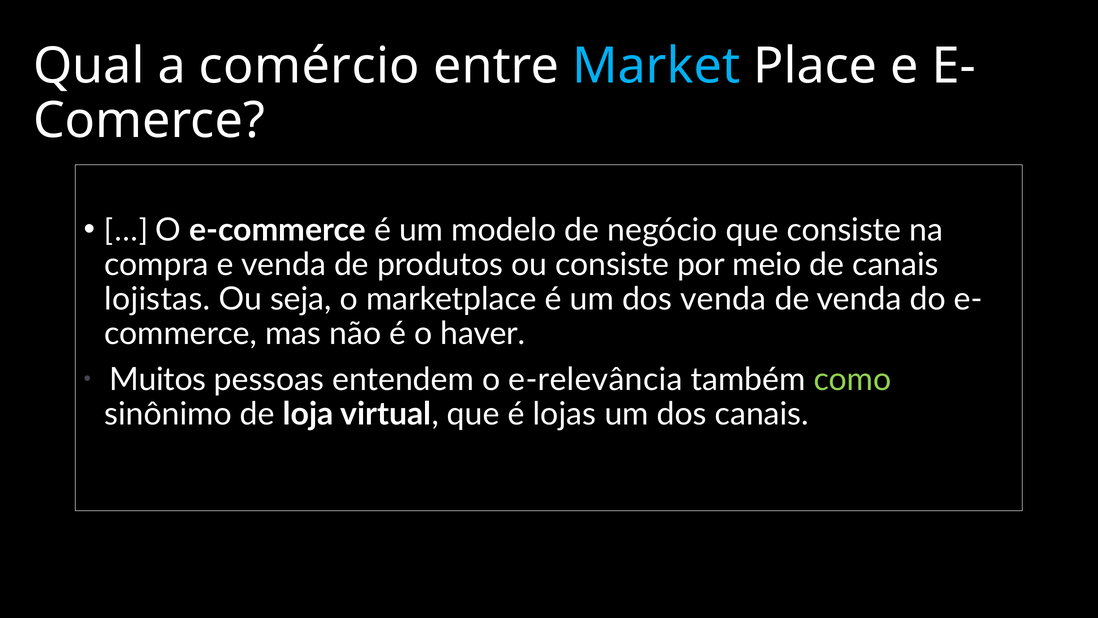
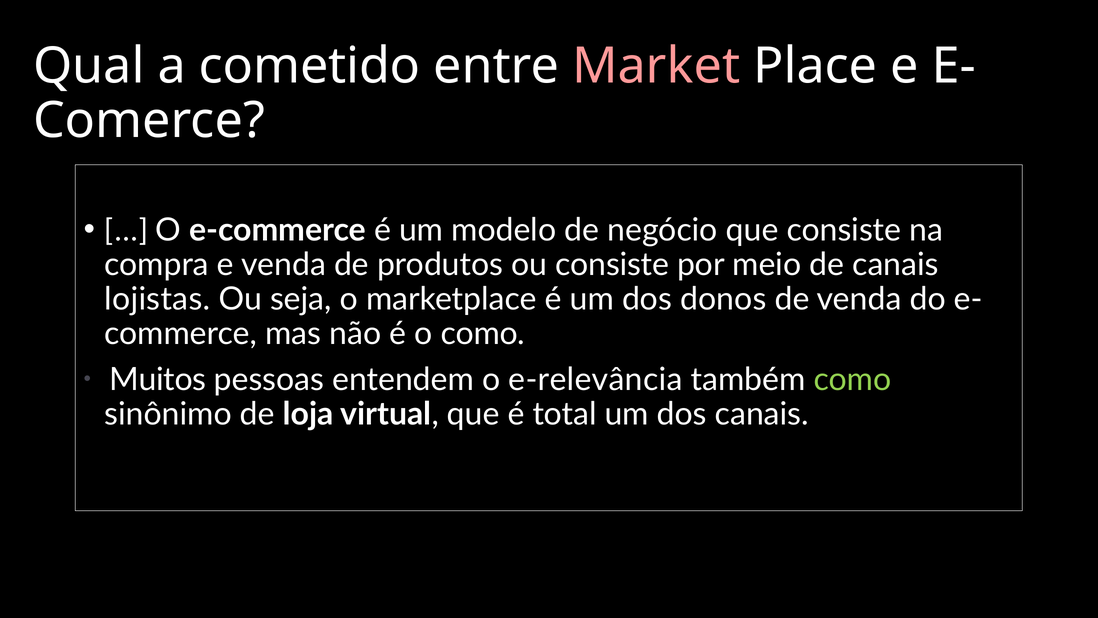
comércio: comércio -> cometido
Market colour: light blue -> pink
dos venda: venda -> donos
o haver: haver -> como
lojas: lojas -> total
